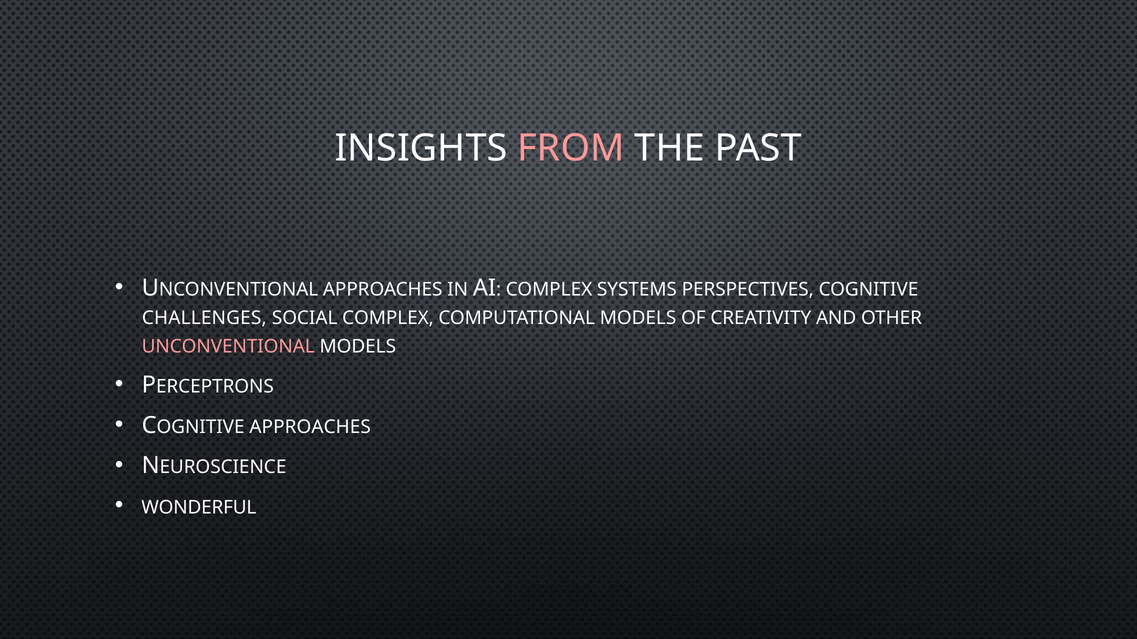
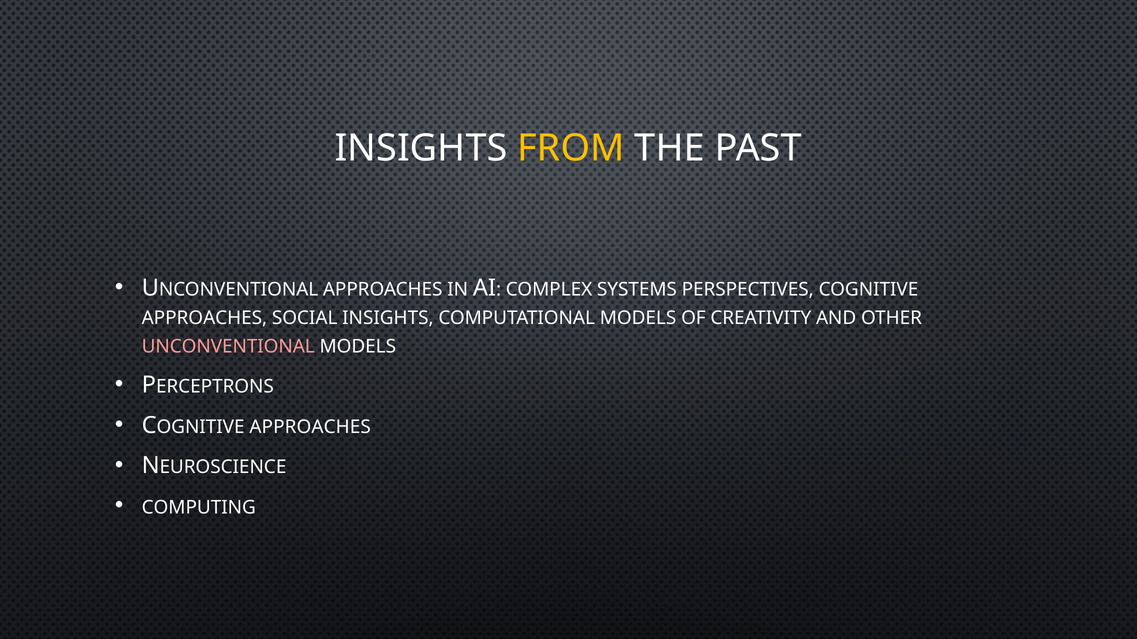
FROM colour: pink -> yellow
CHALLENGES at (204, 318): CHALLENGES -> APPROACHES
SOCIAL COMPLEX: COMPLEX -> INSIGHTS
WONDERFUL: WONDERFUL -> COMPUTING
